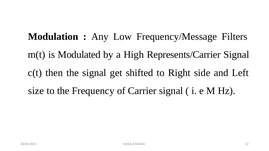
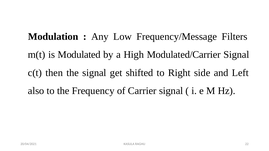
Represents/Carrier: Represents/Carrier -> Modulated/Carrier
size: size -> also
